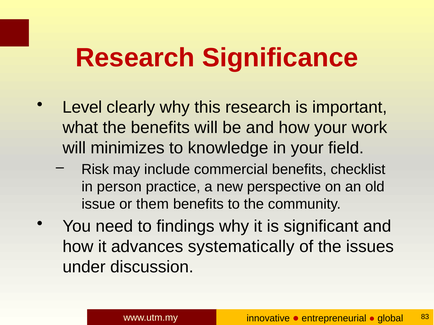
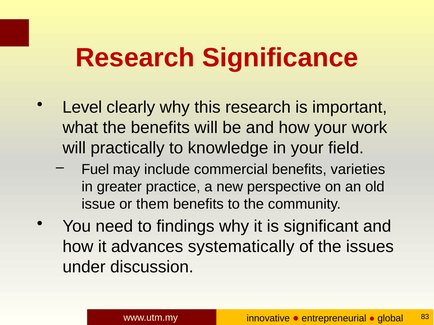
minimizes: minimizes -> practically
Risk: Risk -> Fuel
checklist: checklist -> varieties
person: person -> greater
